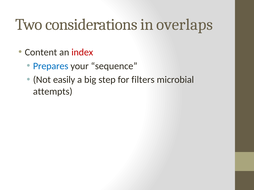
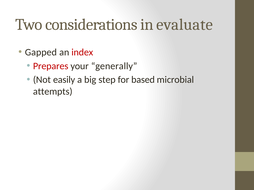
overlaps: overlaps -> evaluate
Content: Content -> Gapped
Prepares colour: blue -> red
sequence: sequence -> generally
filters: filters -> based
